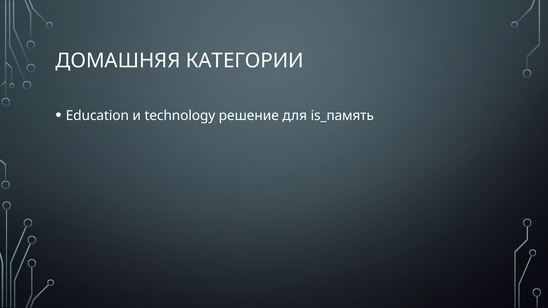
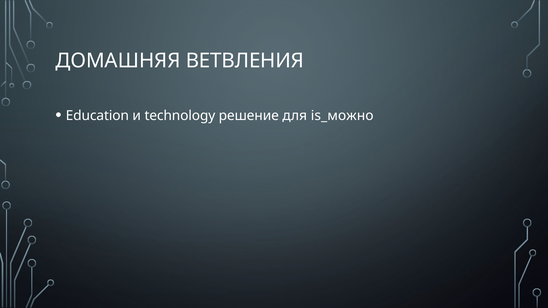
КАТЕГОРИИ: КАТЕГОРИИ -> ВЕТВЛЕНИЯ
is_память: is_память -> is_можно
